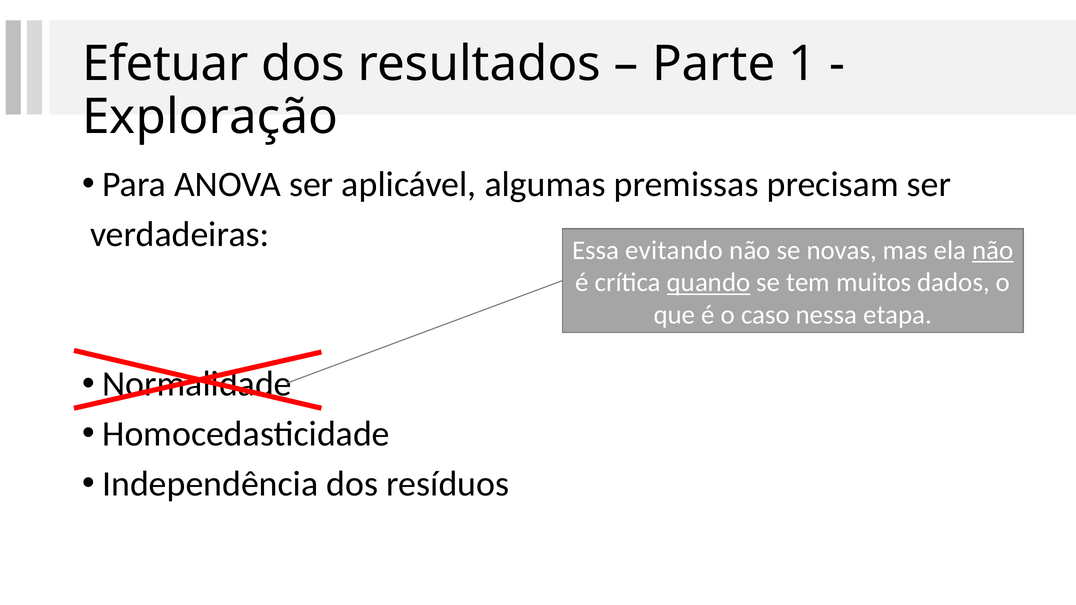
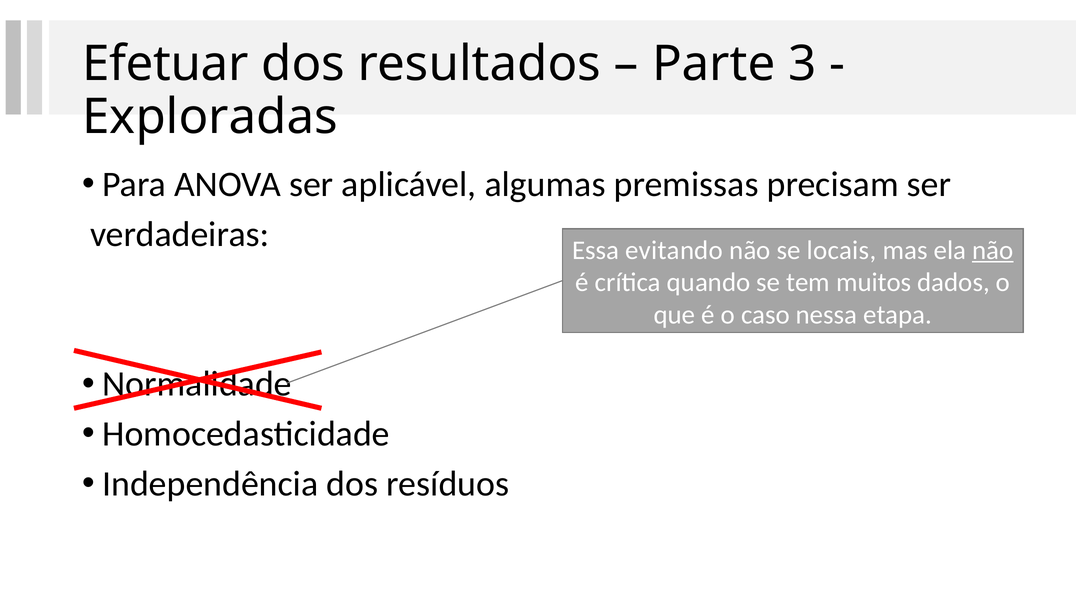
1: 1 -> 3
Exploração: Exploração -> Exploradas
novas: novas -> locais
quando underline: present -> none
